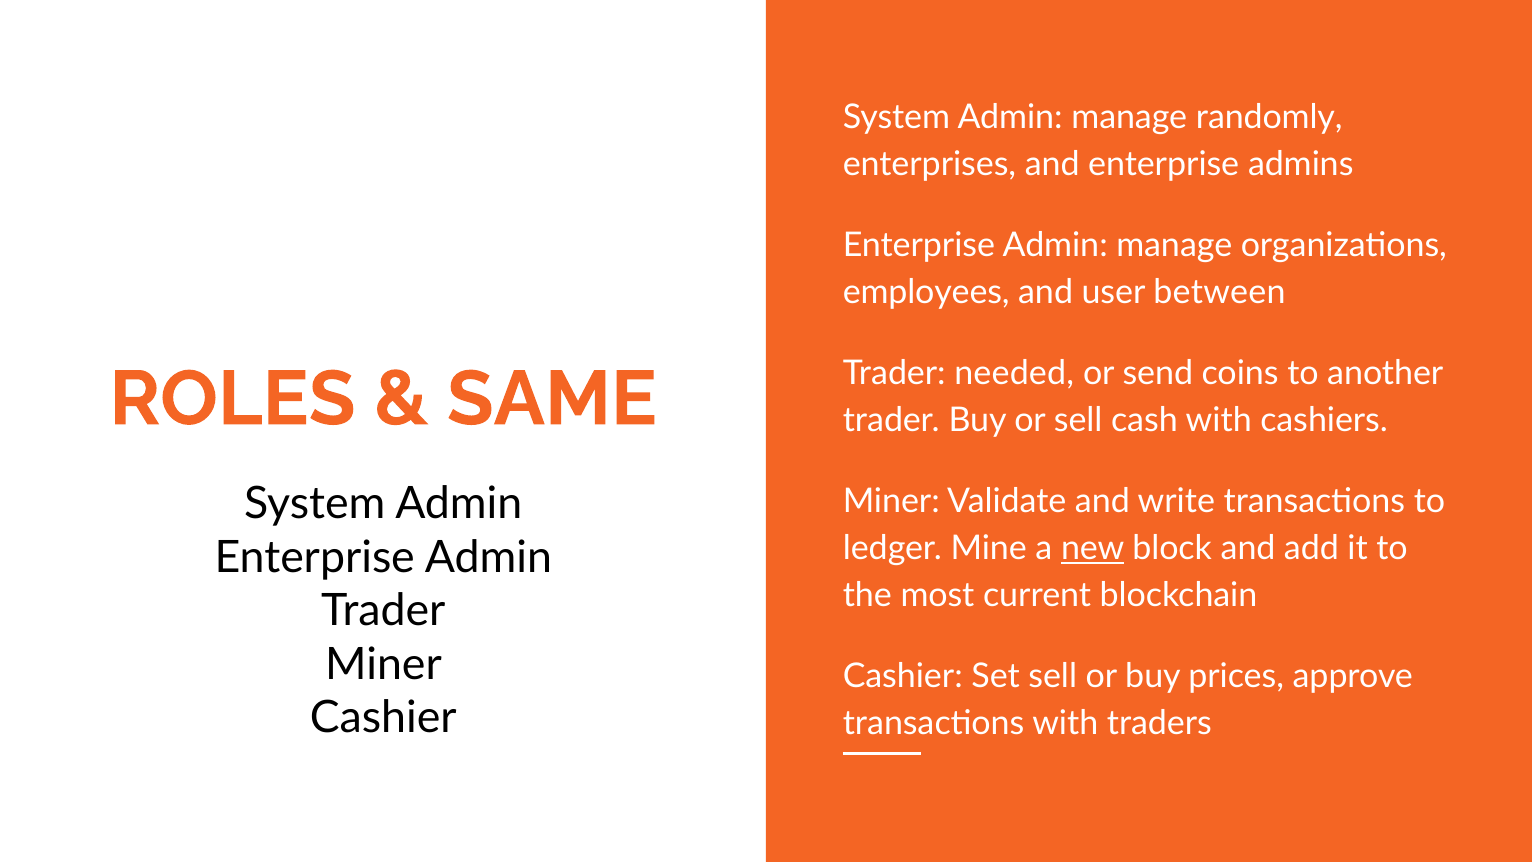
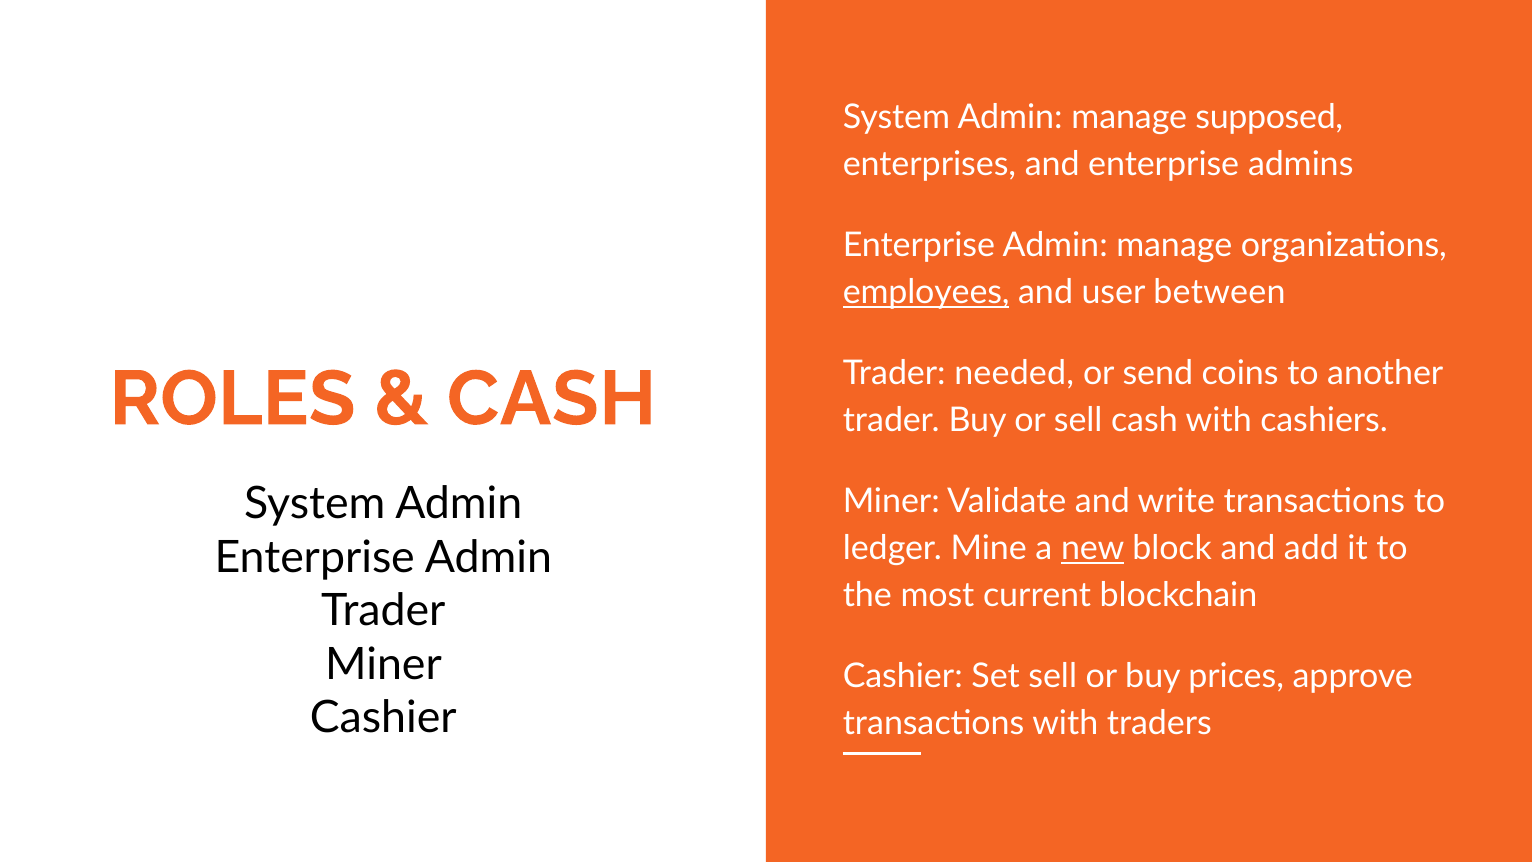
randomly: randomly -> supposed
employees underline: none -> present
SAME at (552, 399): SAME -> CASH
